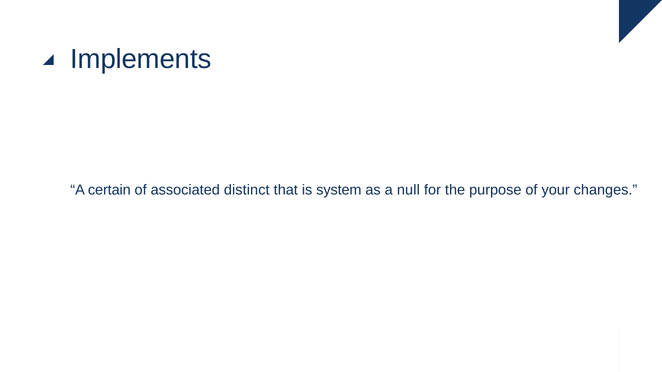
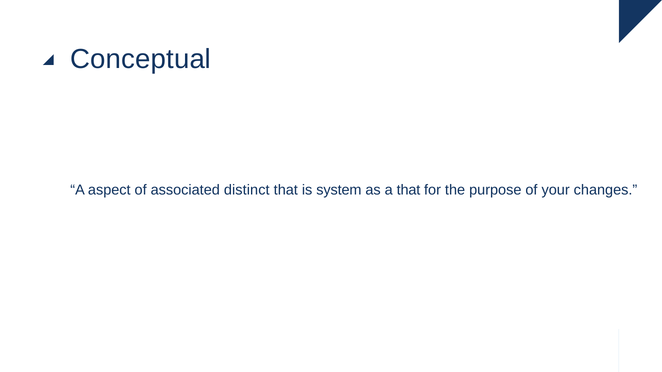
Implements: Implements -> Conceptual
certain: certain -> aspect
a null: null -> that
